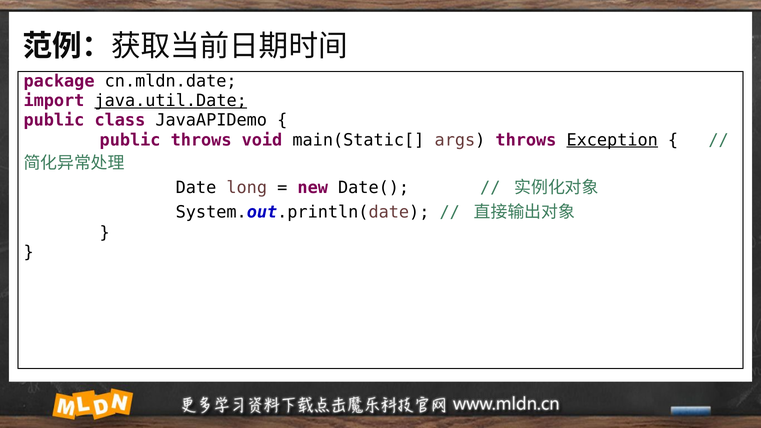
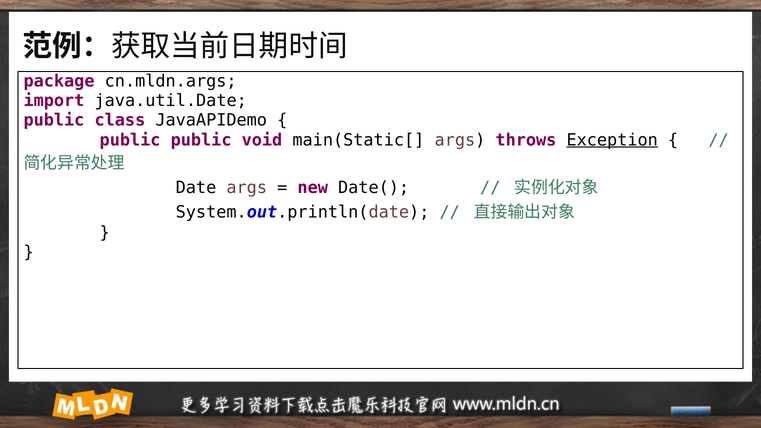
cn.mldn.date: cn.mldn.date -> cn.mldn.args
java.util.Date underline: present -> none
public throws: throws -> public
Date long: long -> args
